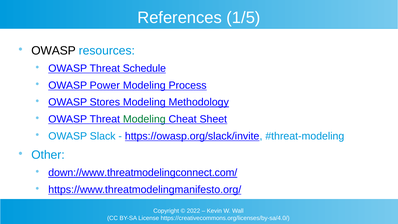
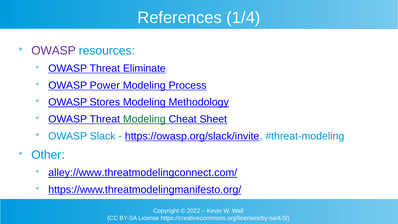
1/5: 1/5 -> 1/4
OWASP at (53, 51) colour: black -> purple
Schedule: Schedule -> Eliminate
down://www.threatmodelingconnect.com/: down://www.threatmodelingconnect.com/ -> alley://www.threatmodelingconnect.com/
